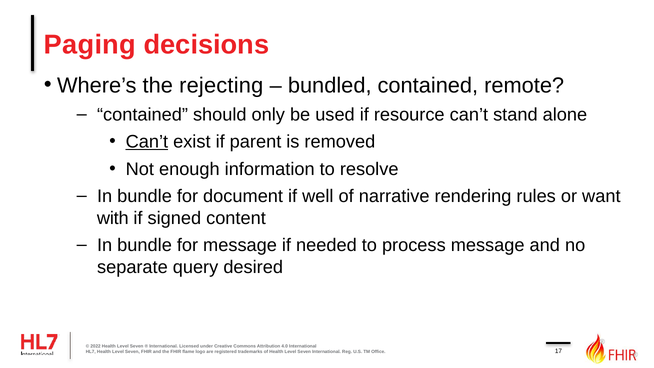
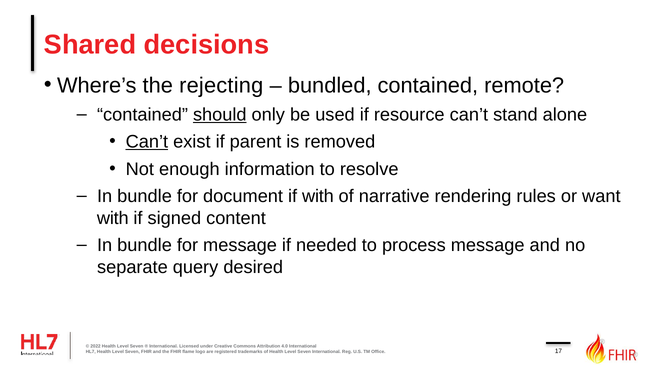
Paging: Paging -> Shared
should underline: none -> present
if well: well -> with
